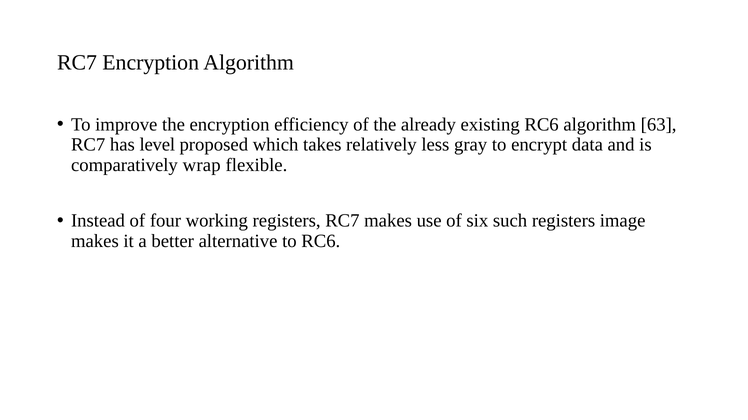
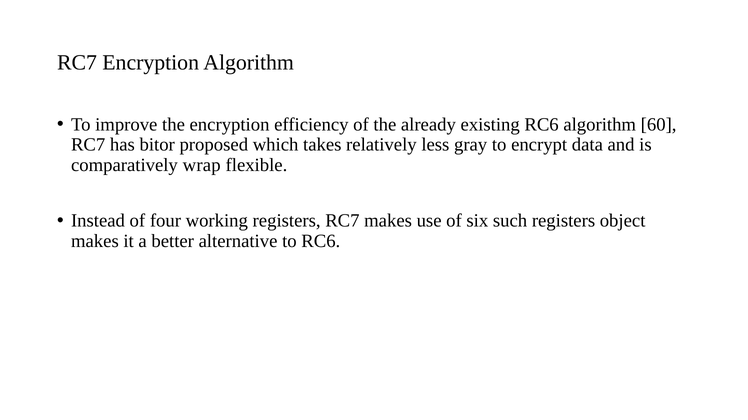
63: 63 -> 60
level: level -> bitor
image: image -> object
